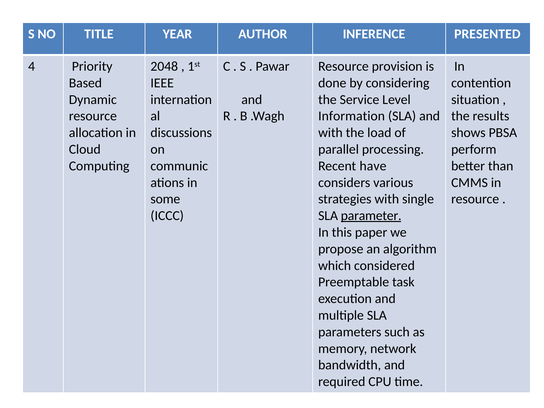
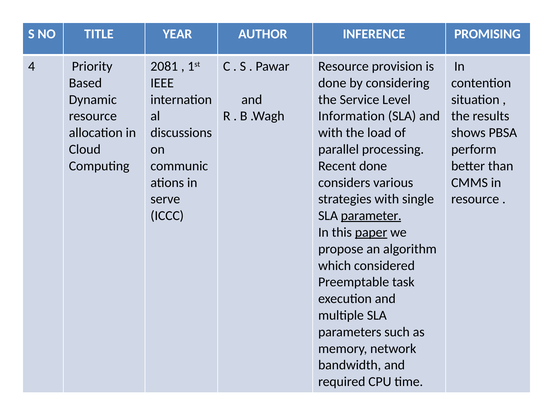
PRESENTED: PRESENTED -> PROMISING
2048: 2048 -> 2081
Recent have: have -> done
some: some -> serve
paper underline: none -> present
